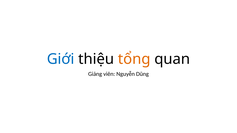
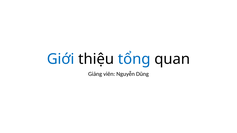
tổng colour: orange -> blue
